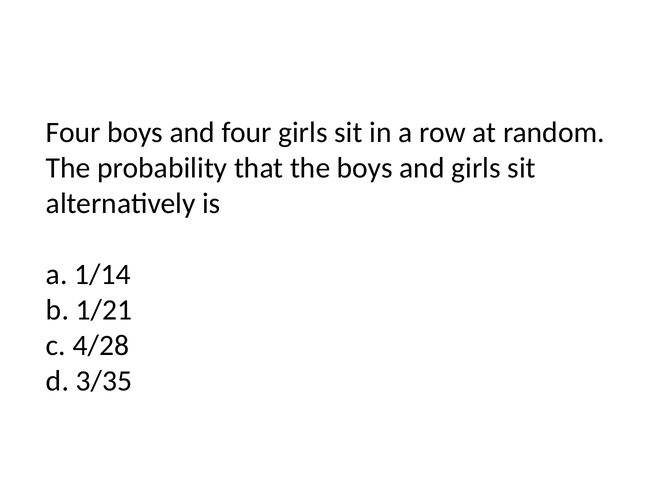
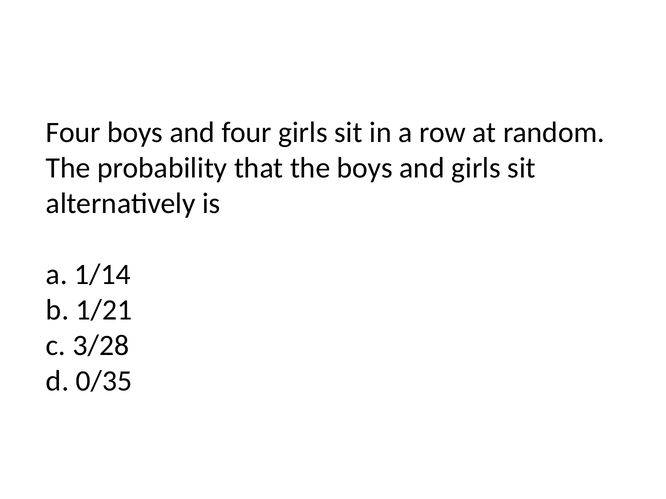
4/28: 4/28 -> 3/28
3/35: 3/35 -> 0/35
